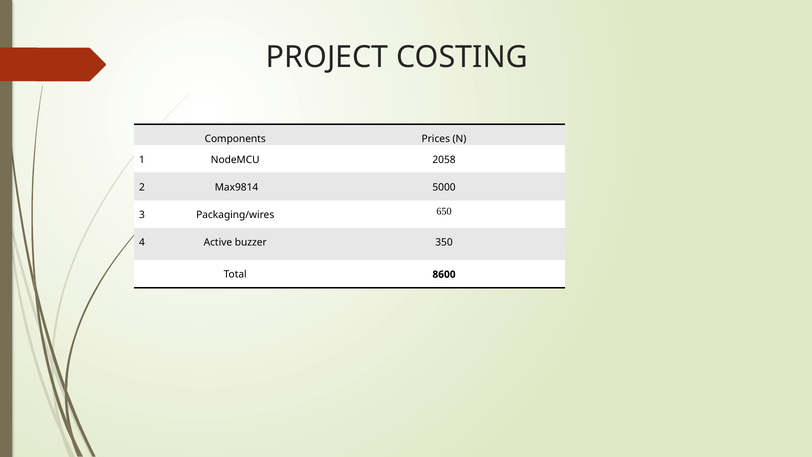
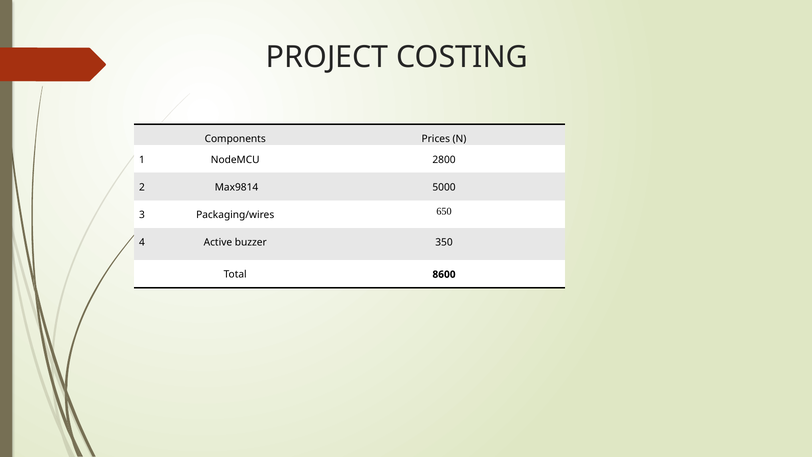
2058: 2058 -> 2800
